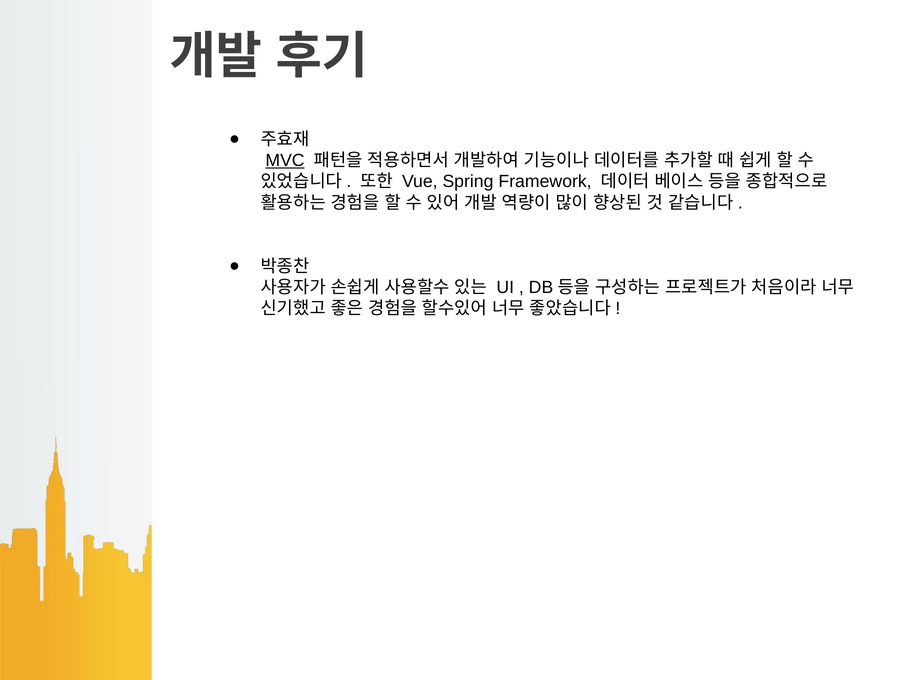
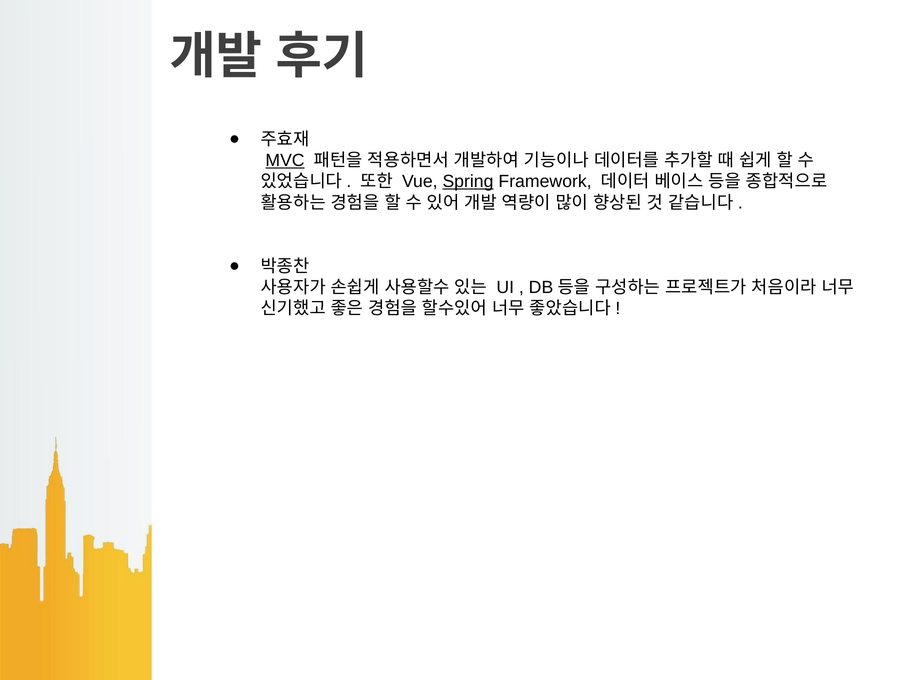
Spring underline: none -> present
